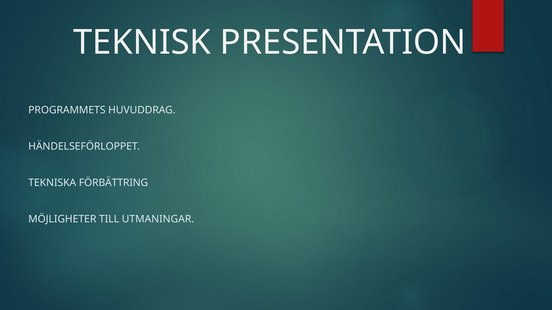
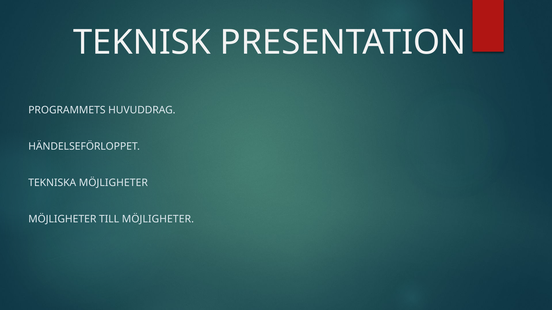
TEKNISKA FÖRBÄTTRING: FÖRBÄTTRING -> MÖJLIGHETER
TILL UTMANINGAR: UTMANINGAR -> MÖJLIGHETER
